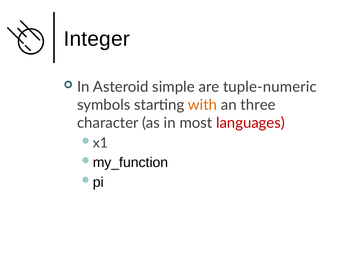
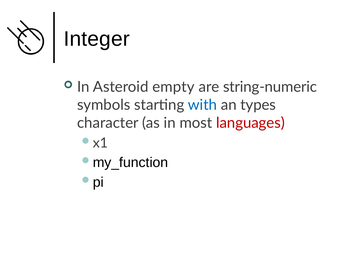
simple: simple -> empty
tuple-numeric: tuple-numeric -> string-numeric
with colour: orange -> blue
three: three -> types
